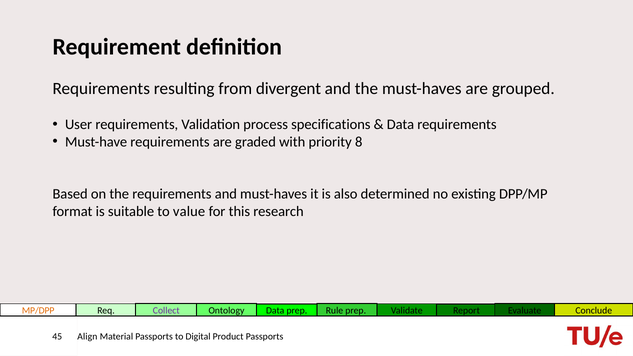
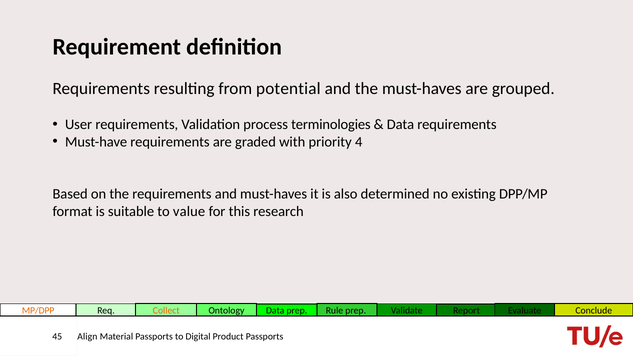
divergent: divergent -> potential
specifications: specifications -> terminologies
8: 8 -> 4
Collect colour: purple -> orange
